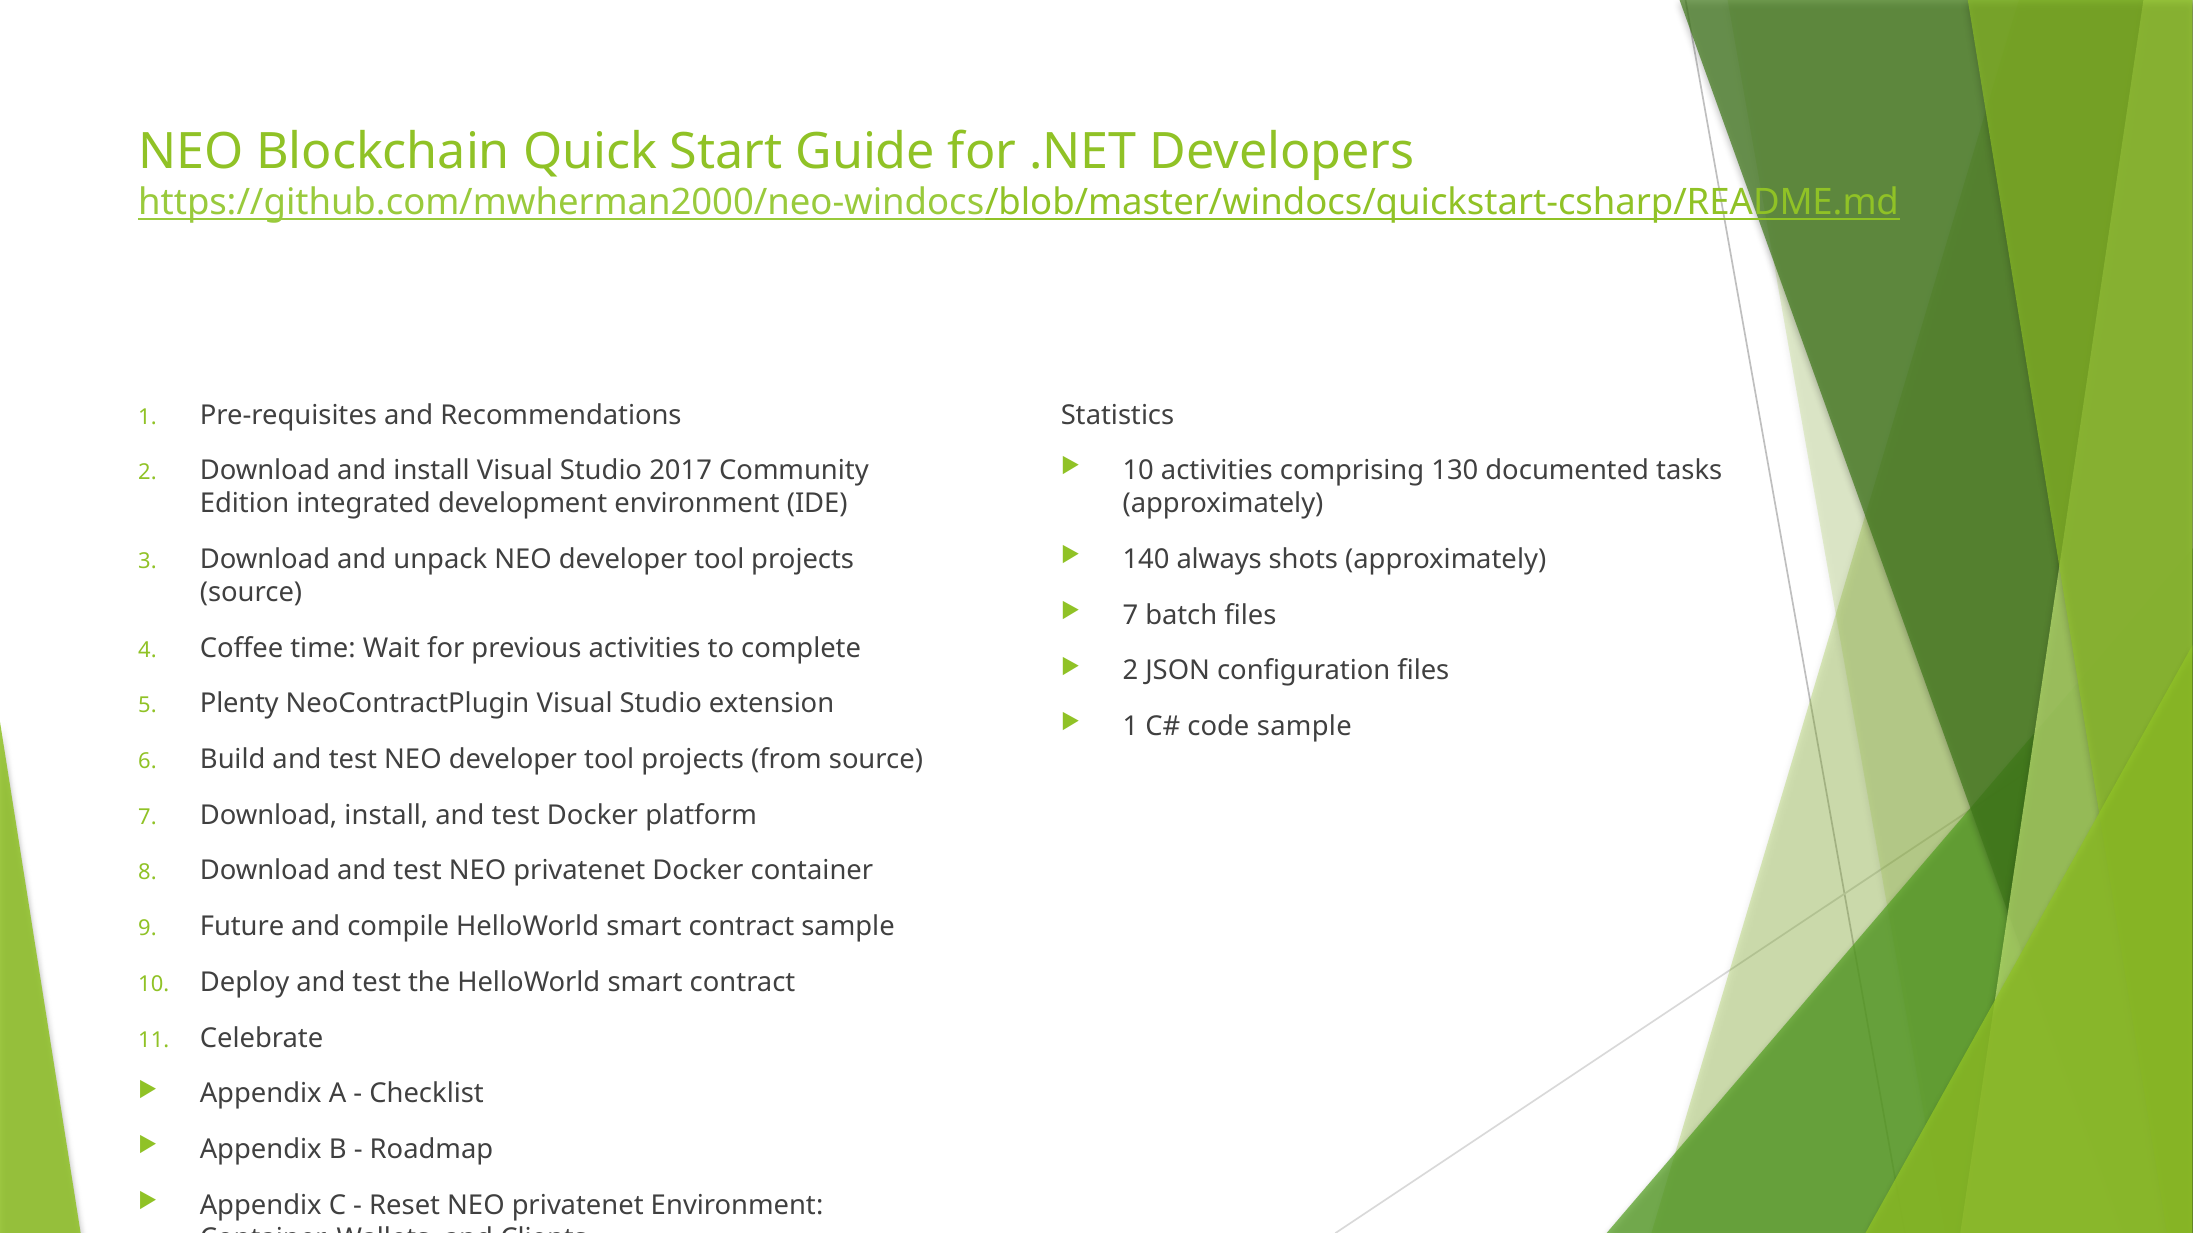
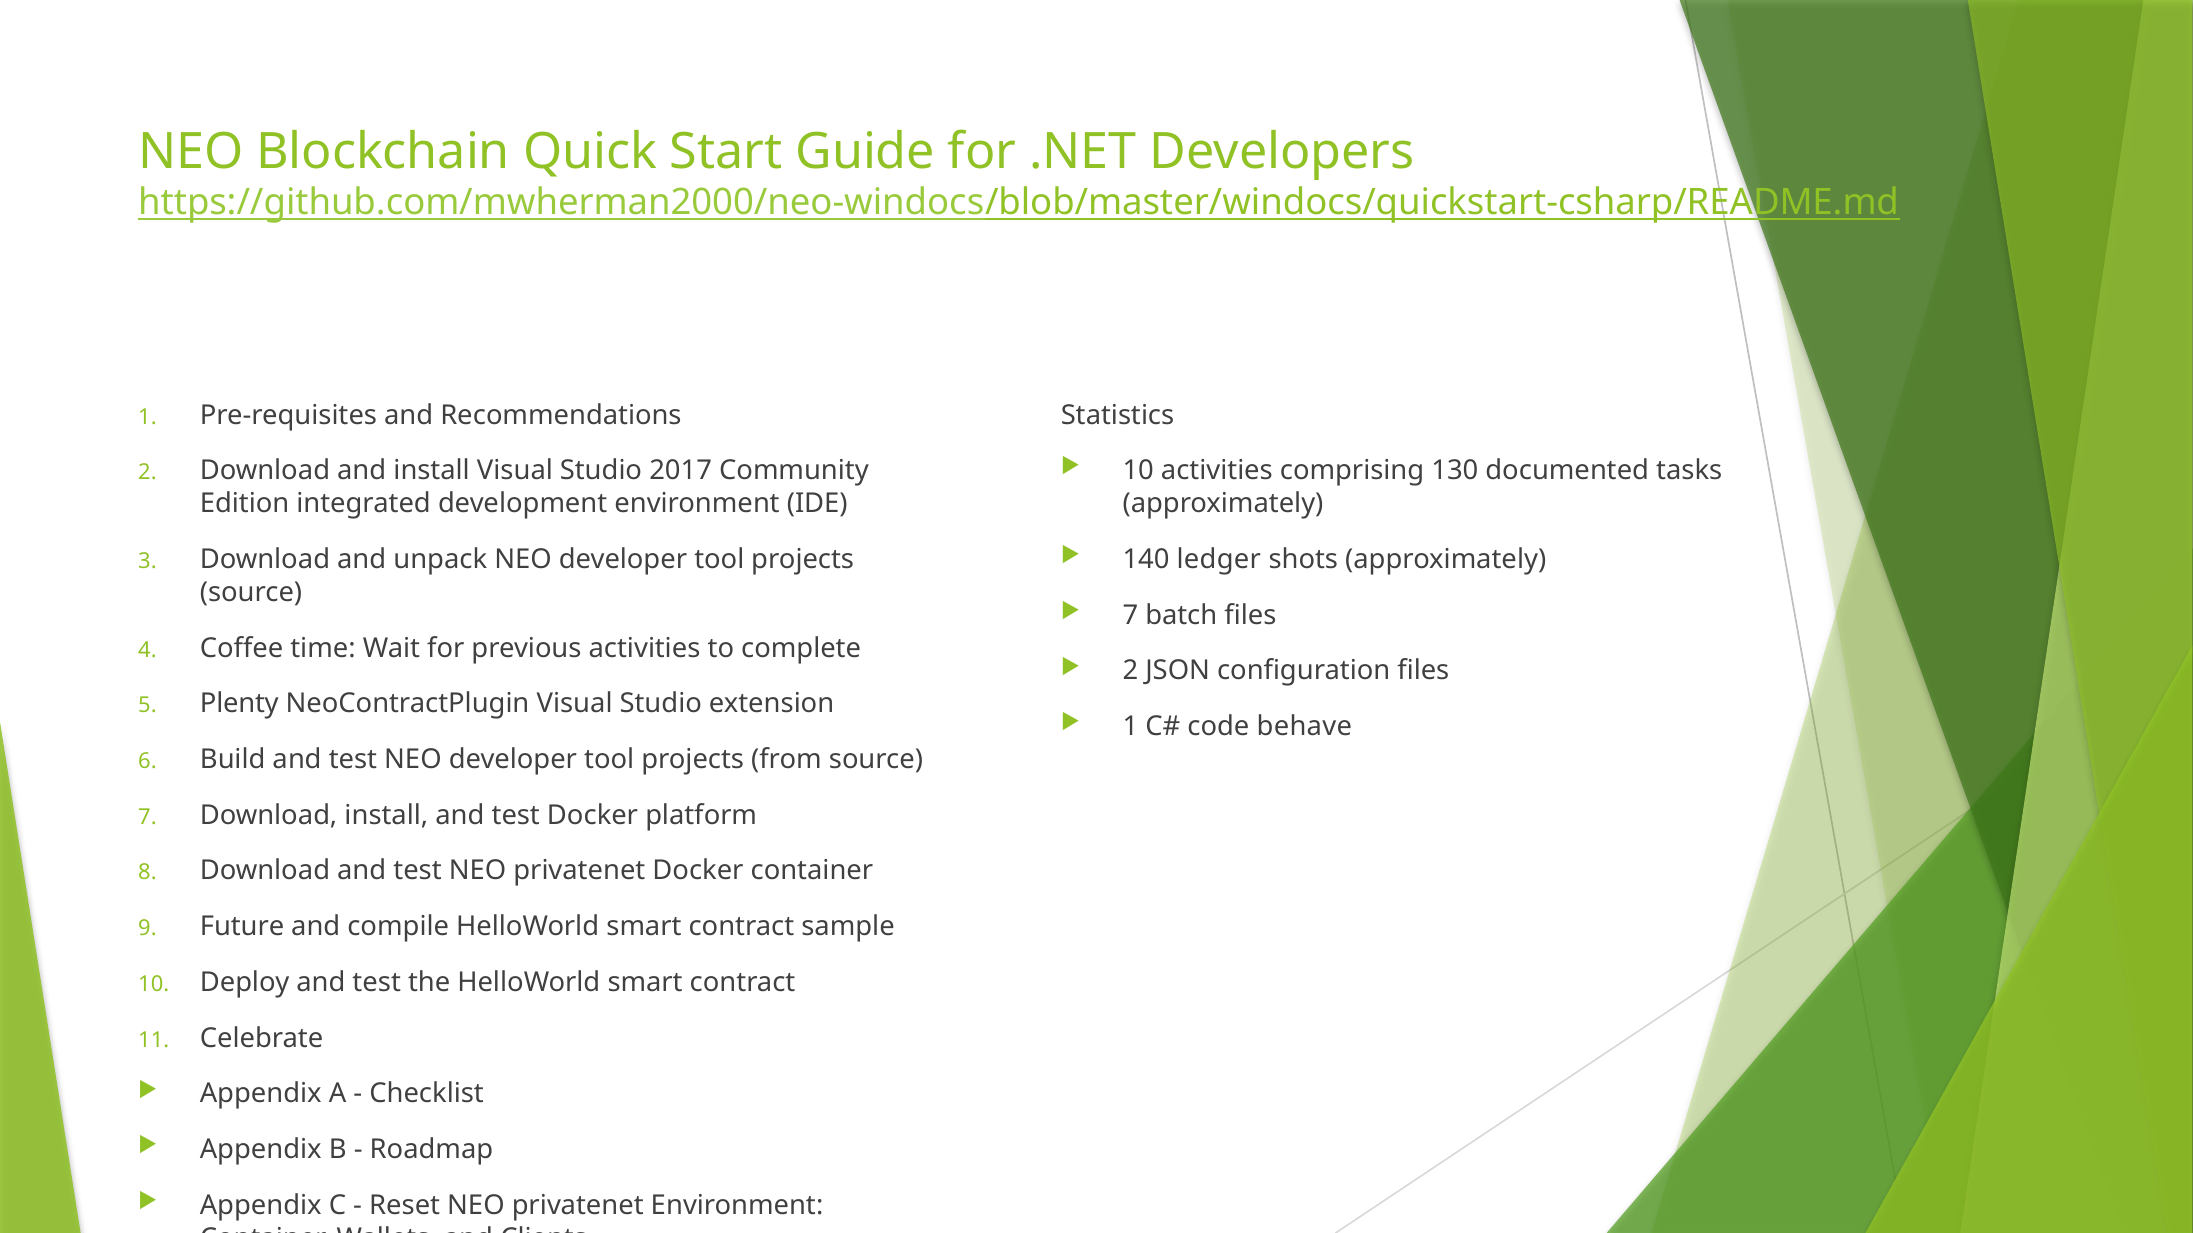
always: always -> ledger
code sample: sample -> behave
